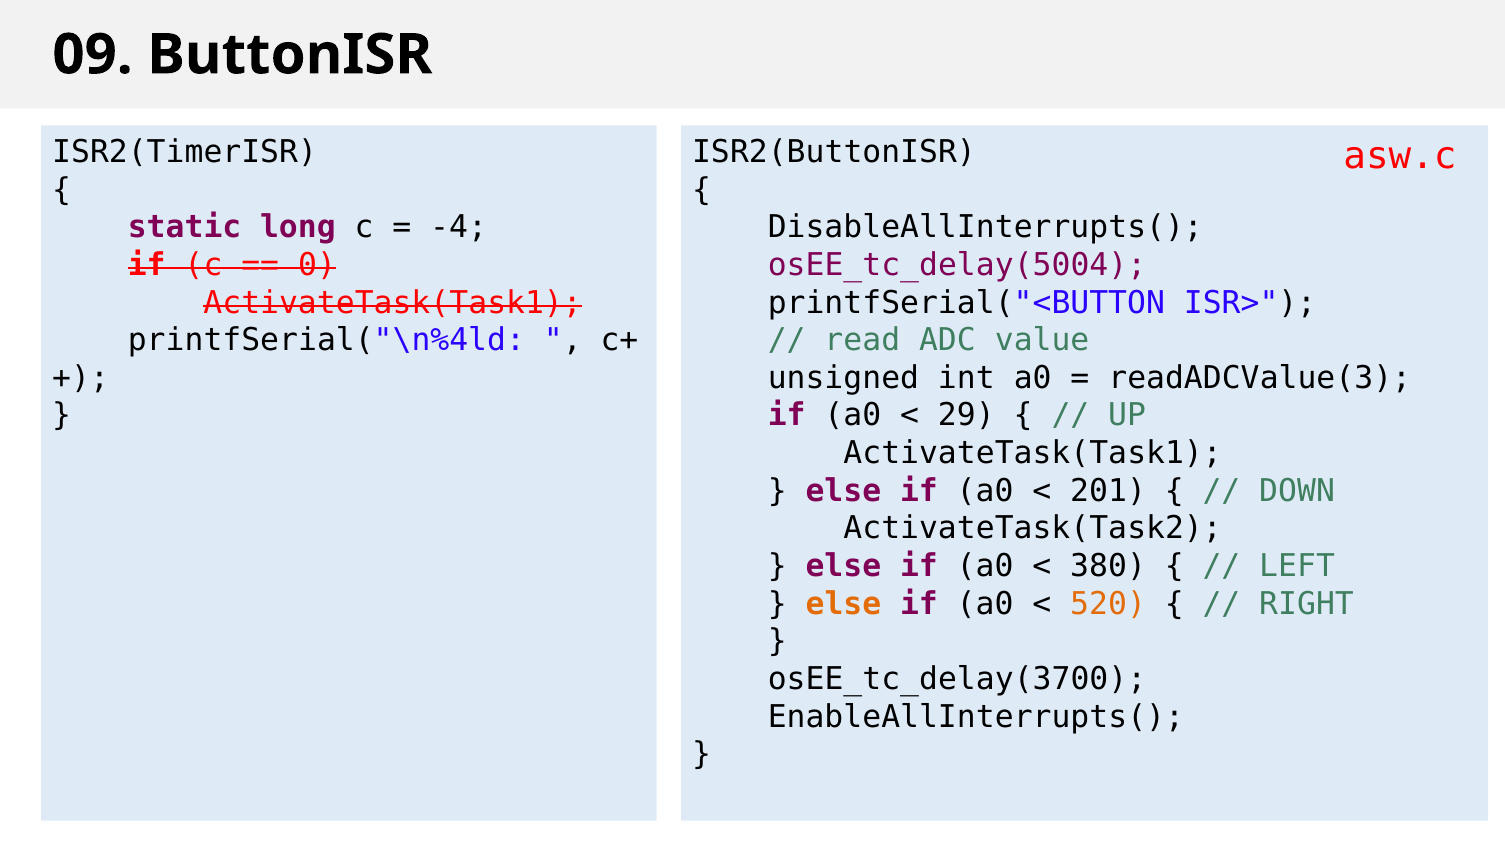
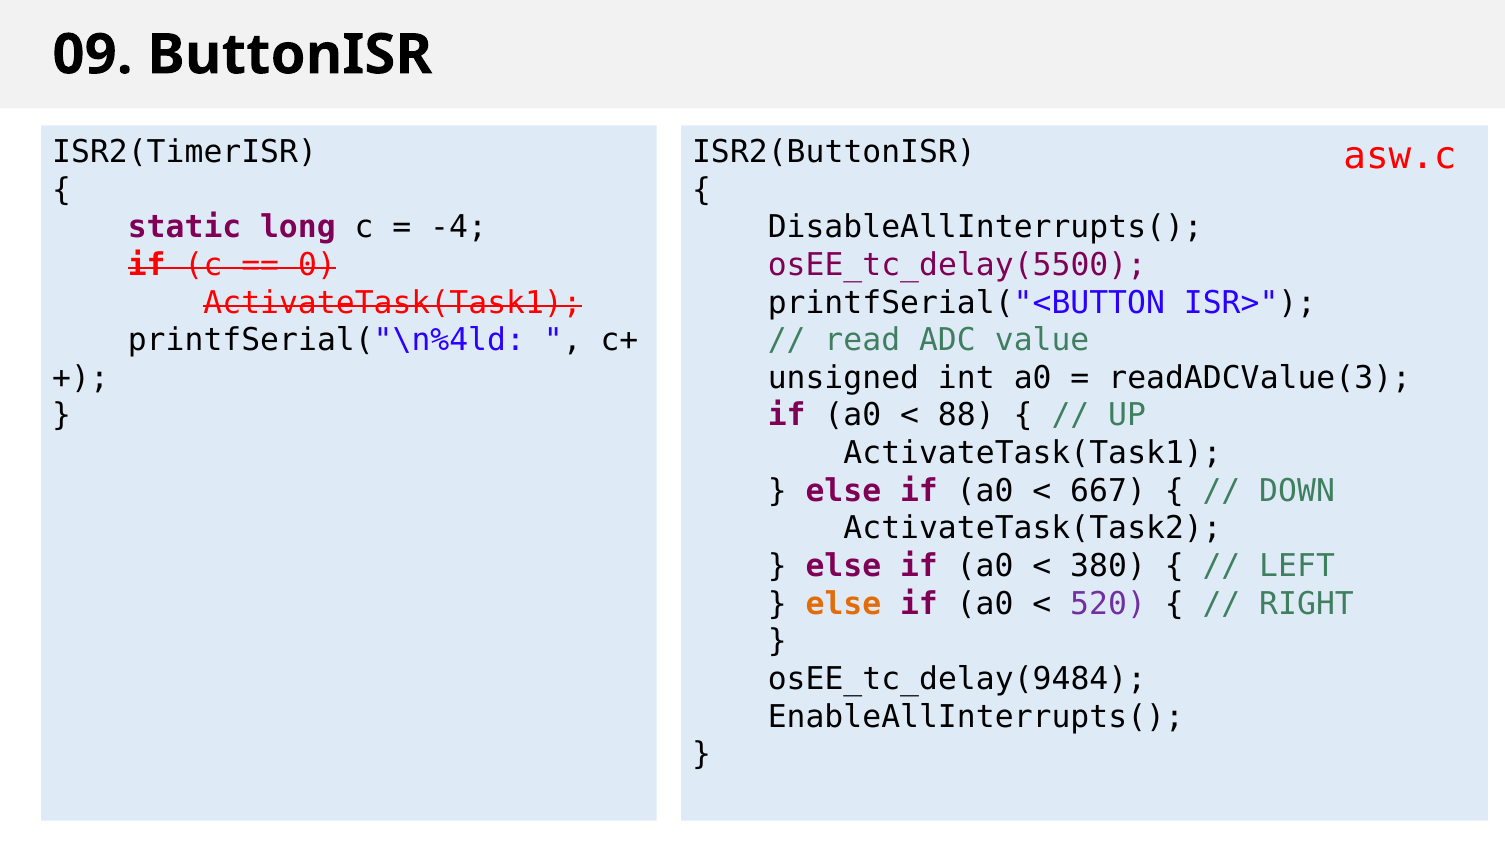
osEE_tc_delay(5004: osEE_tc_delay(5004 -> osEE_tc_delay(5500
29: 29 -> 88
201: 201 -> 667
520 colour: orange -> purple
osEE_tc_delay(3700: osEE_tc_delay(3700 -> osEE_tc_delay(9484
